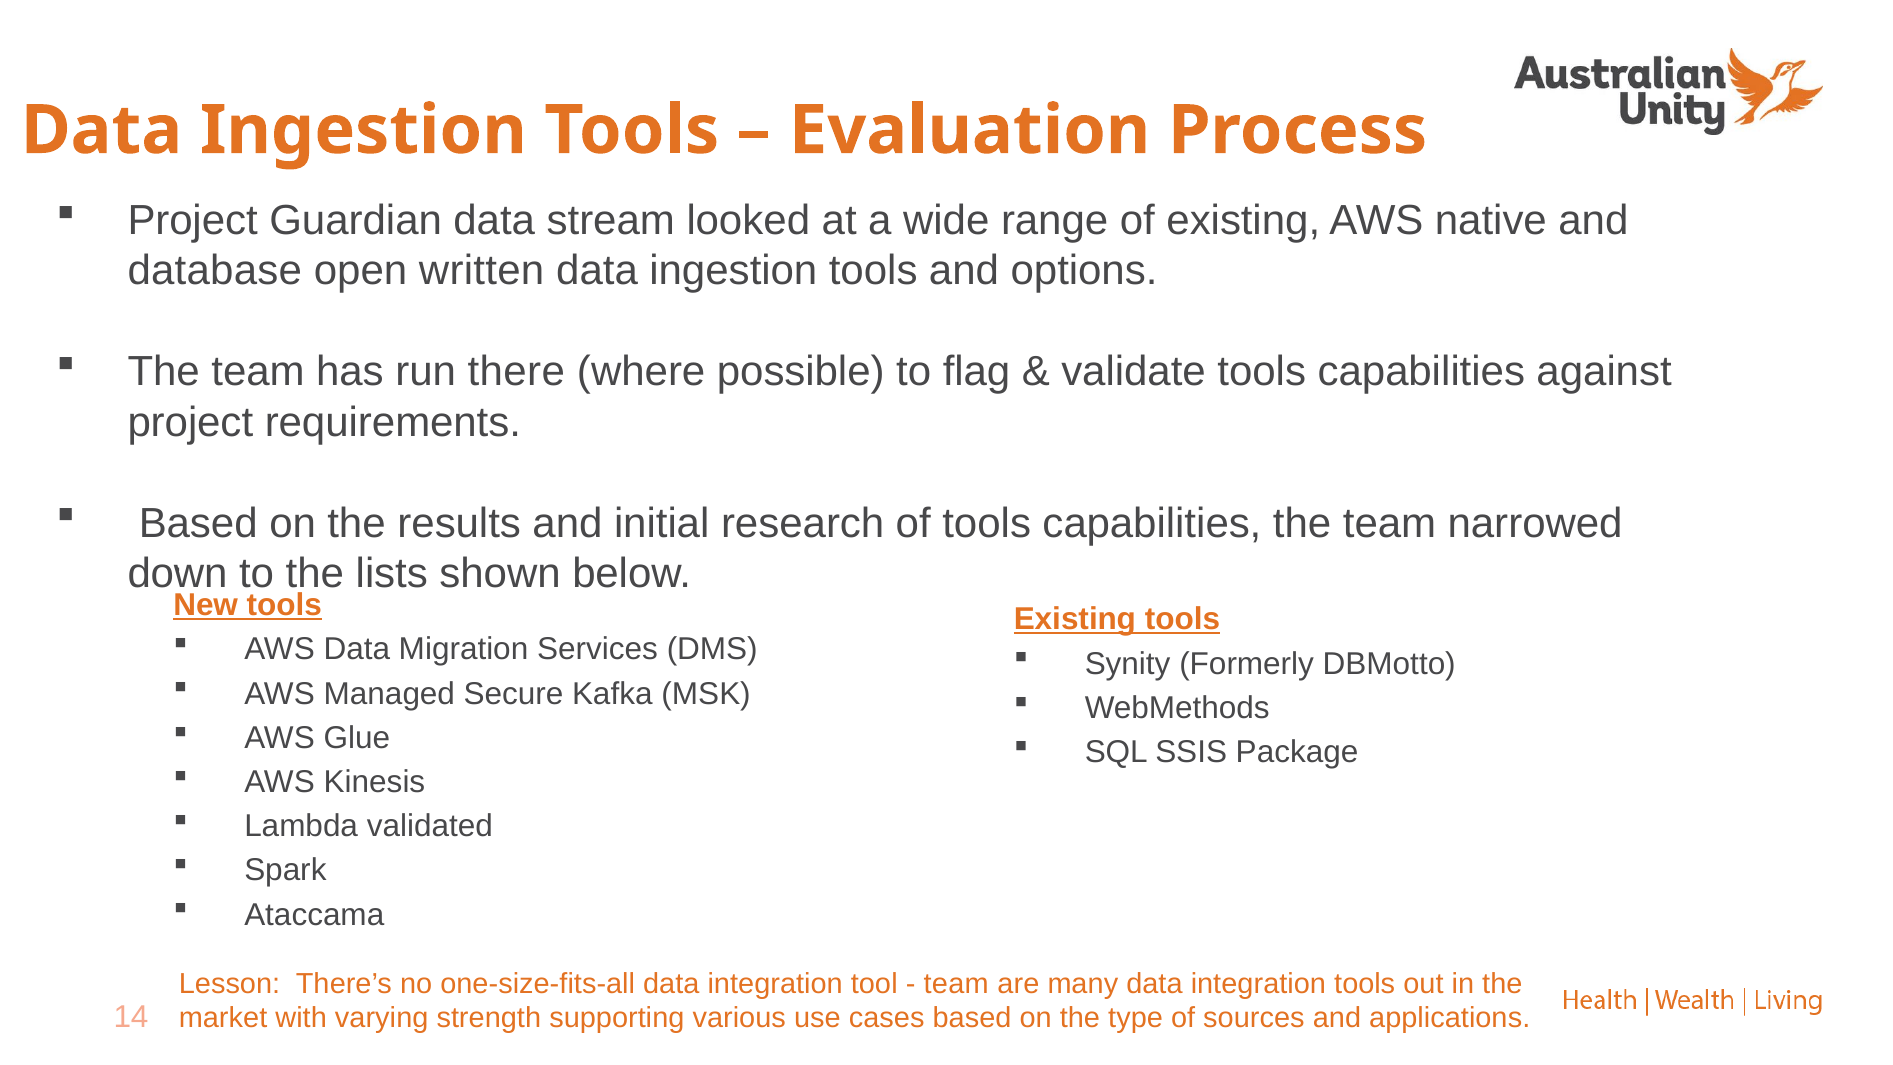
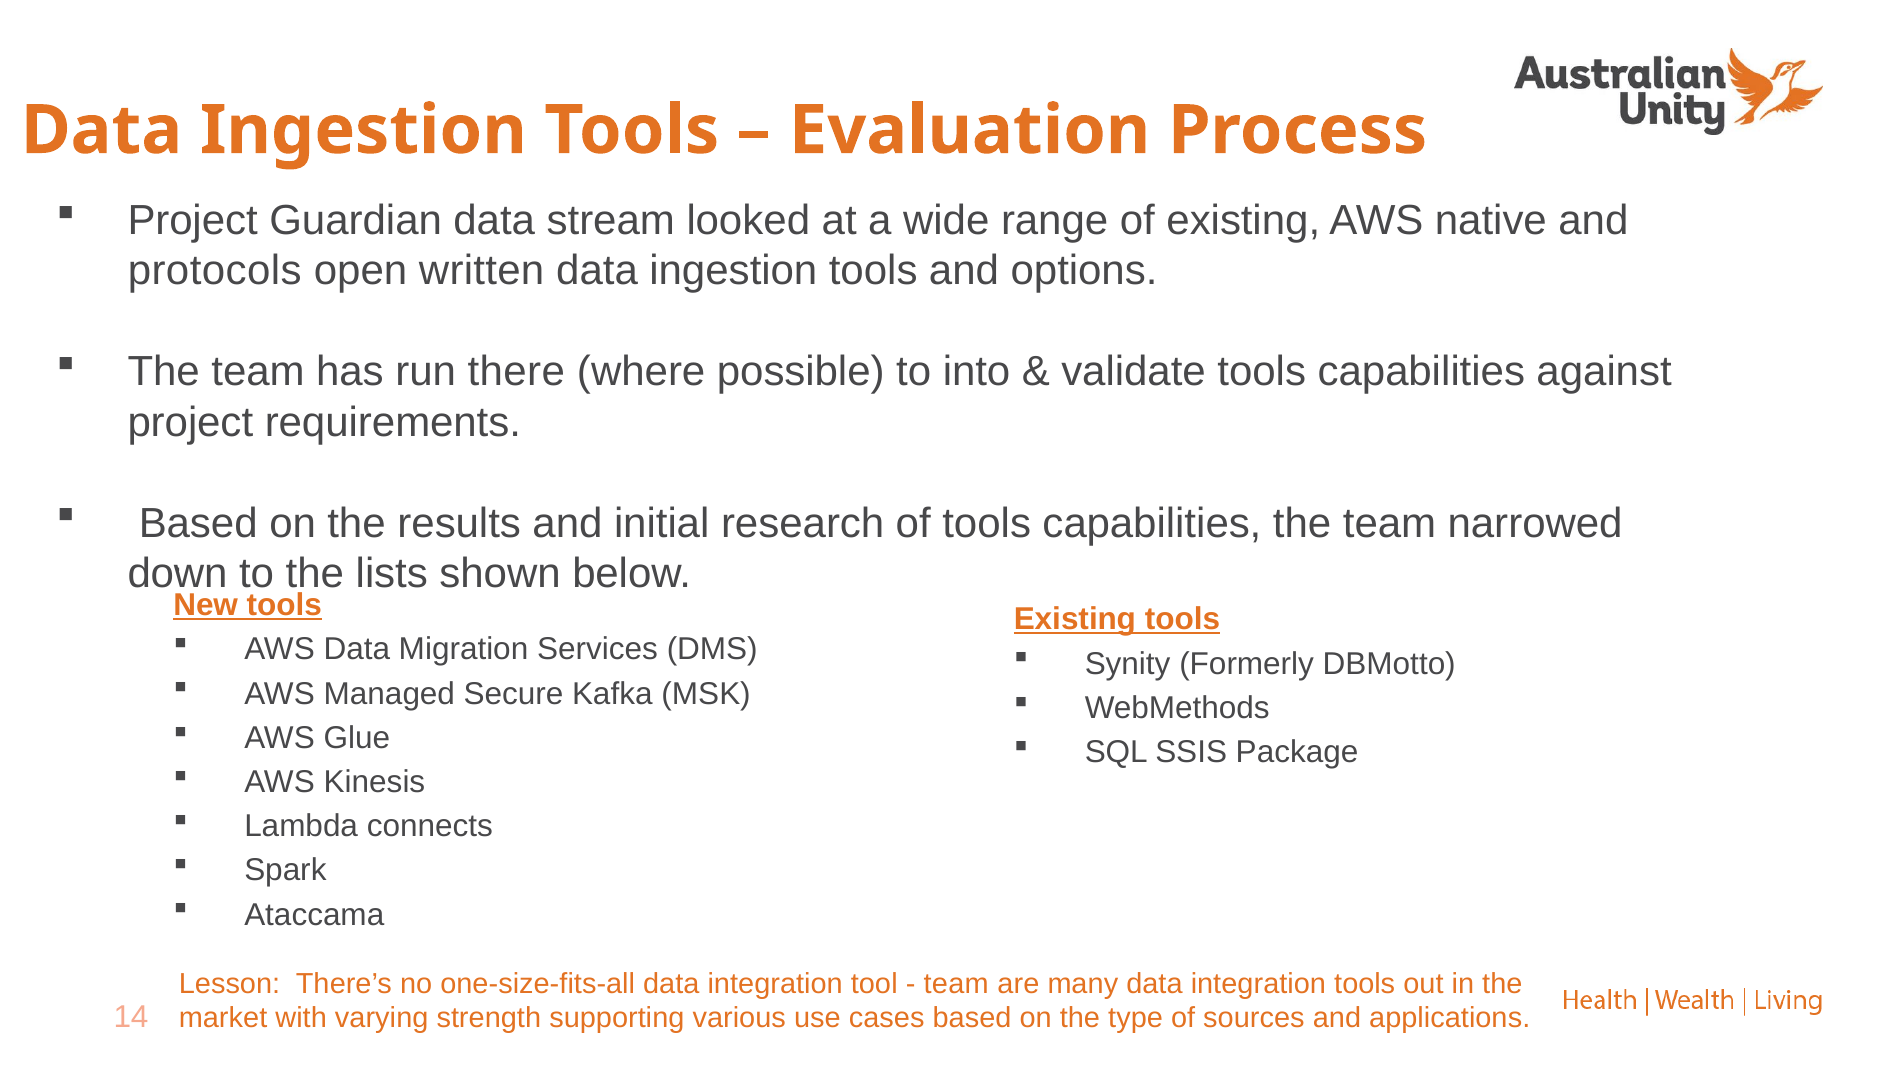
database: database -> protocols
flag: flag -> into
validated: validated -> connects
